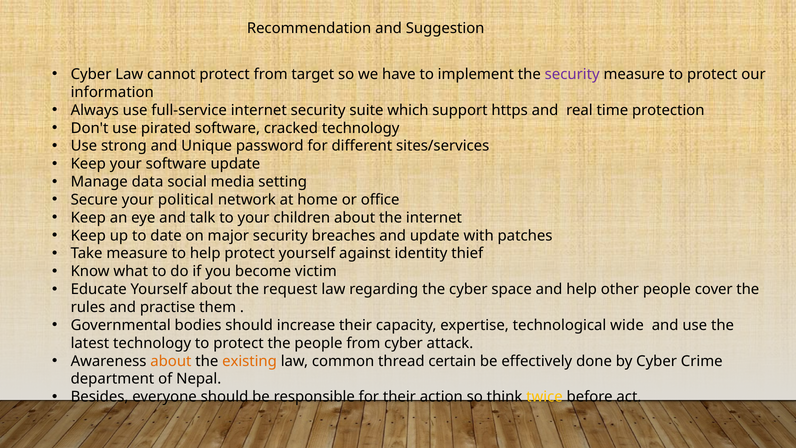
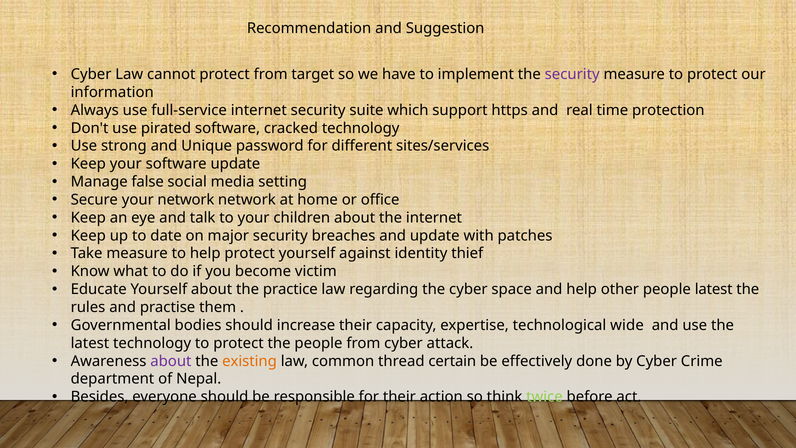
data: data -> false
your political: political -> network
request: request -> practice
people cover: cover -> latest
about at (171, 361) colour: orange -> purple
twice colour: yellow -> light green
